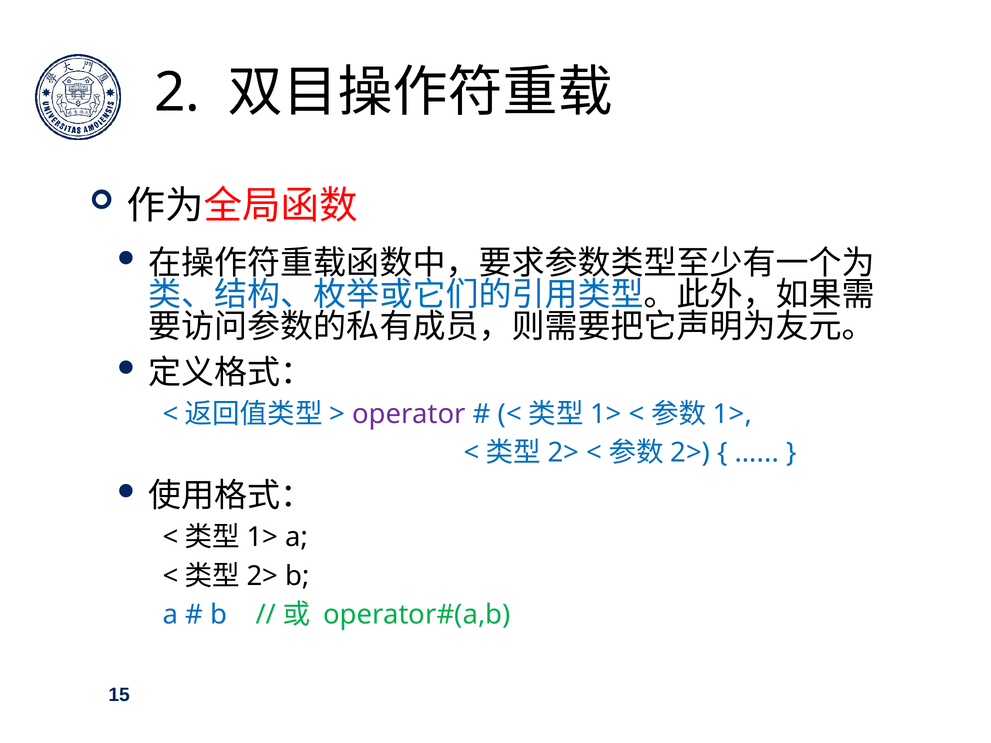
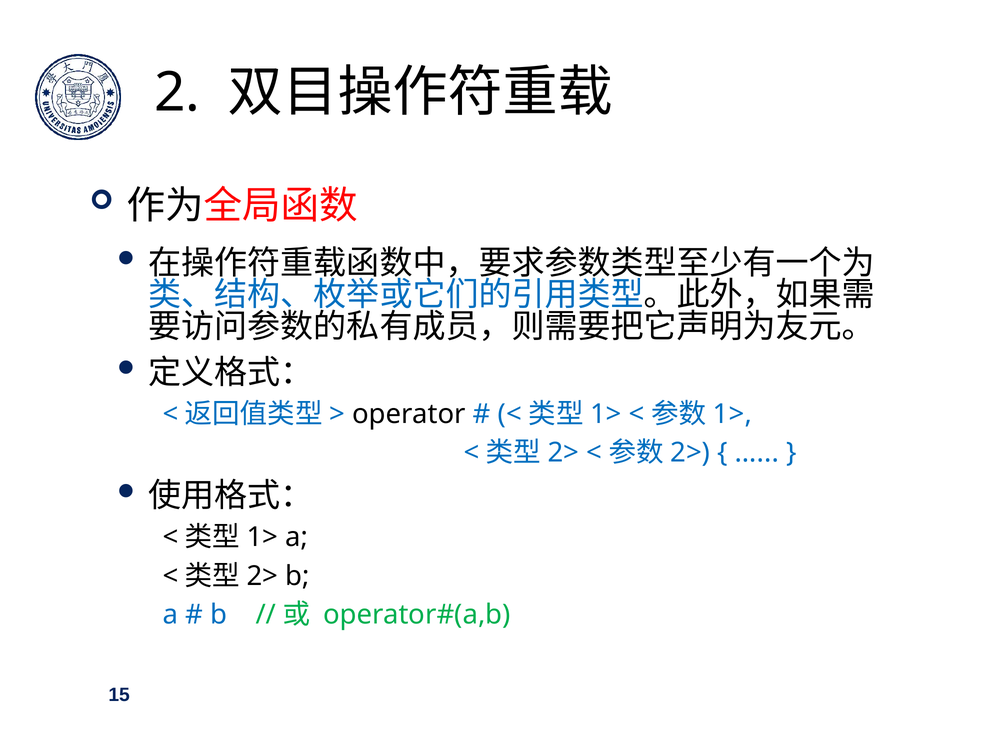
operator colour: purple -> black
